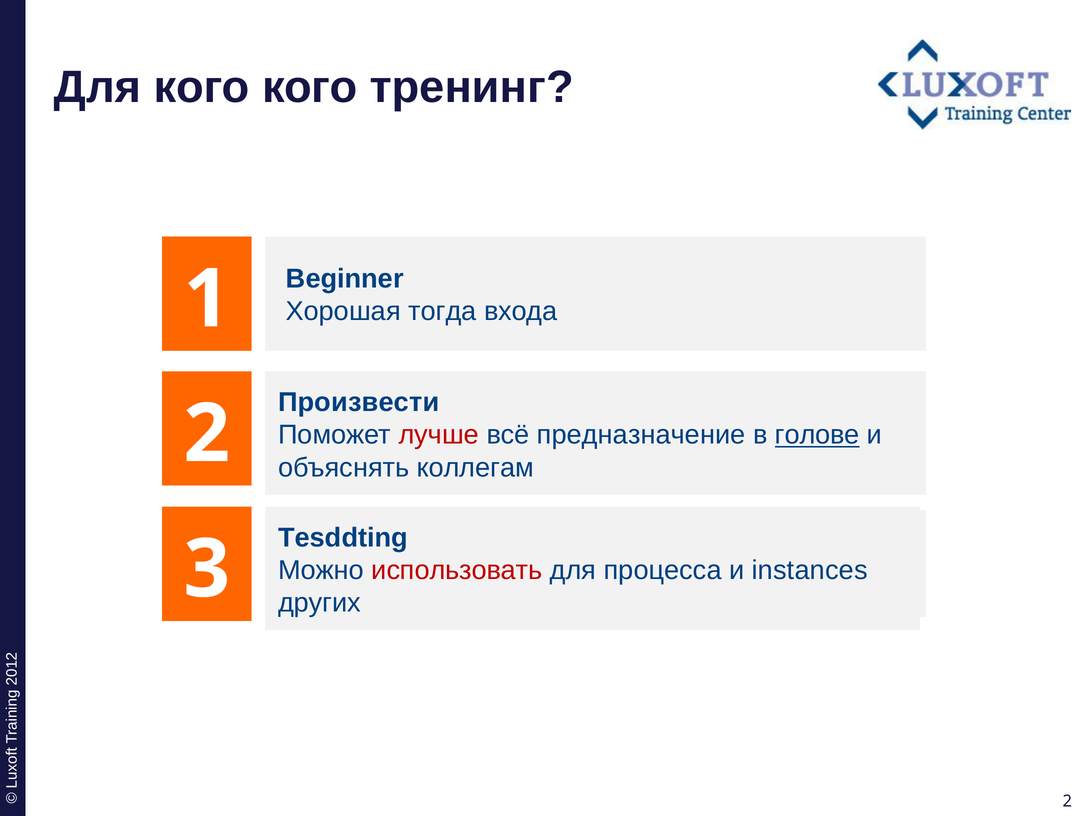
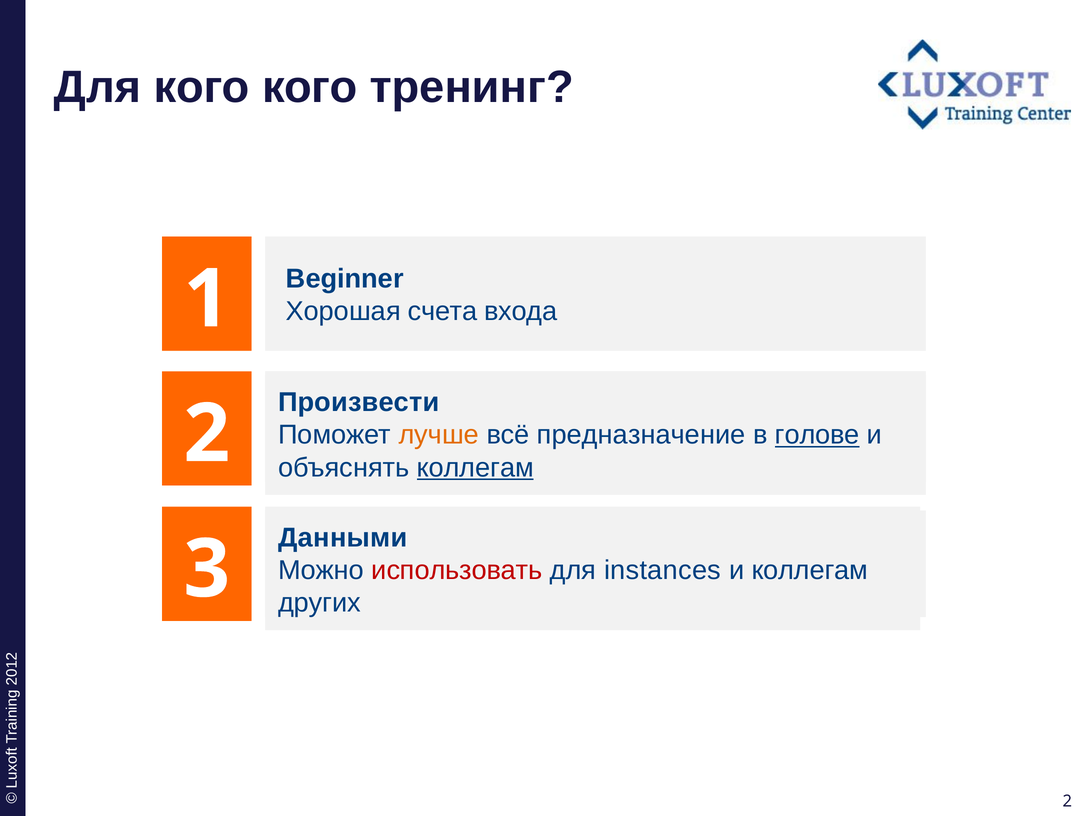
тогда: тогда -> счета
лучше colour: red -> orange
коллегам at (475, 468) underline: none -> present
Tesddting: Tesddting -> Данными
процесса: процесса -> instances
и instances: instances -> коллегам
